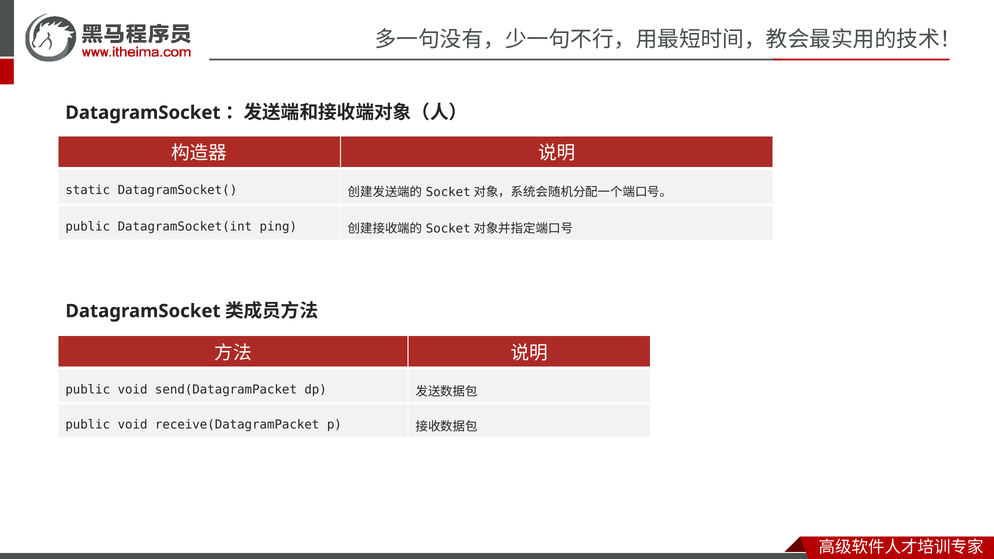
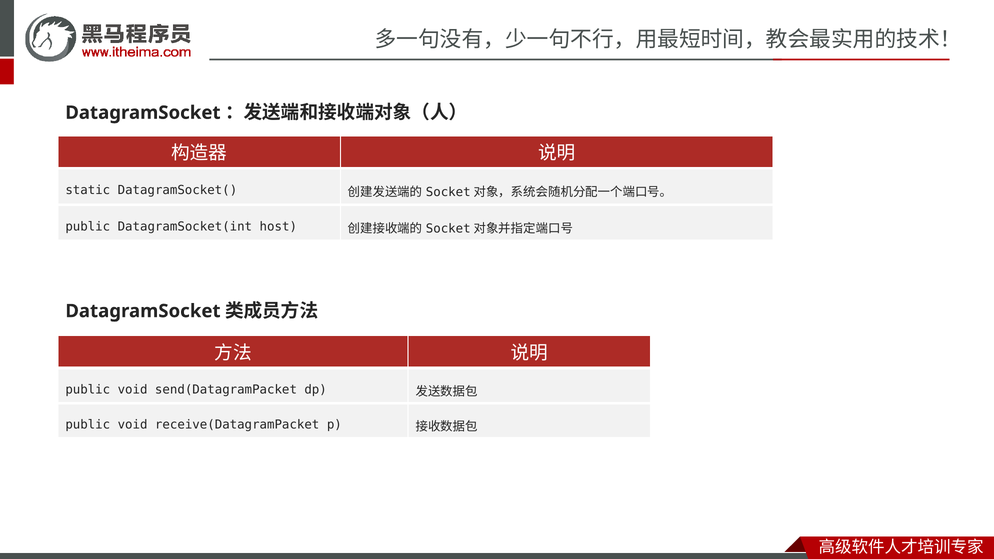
ping: ping -> host
